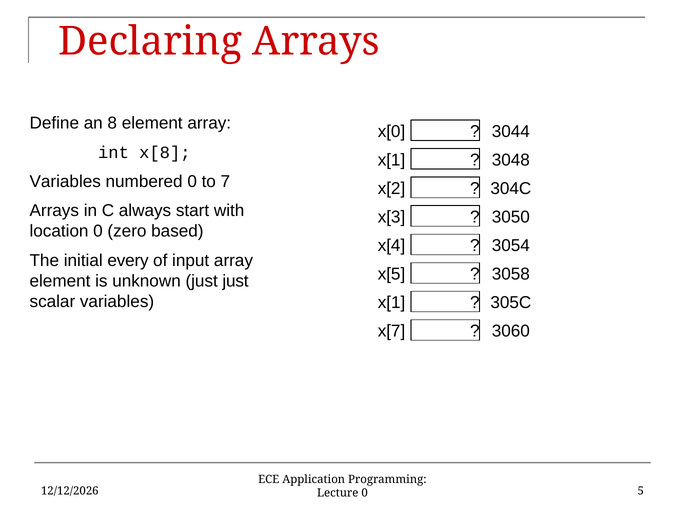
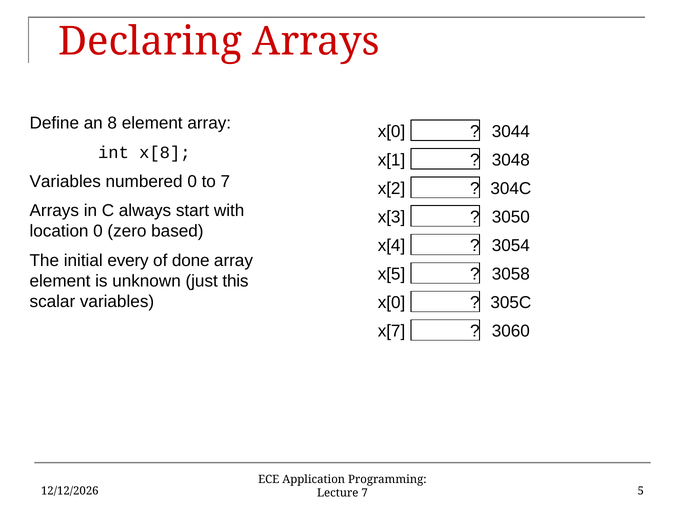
input: input -> done
just just: just -> this
x[1 at (392, 303): x[1 -> x[0
Lecture 0: 0 -> 7
